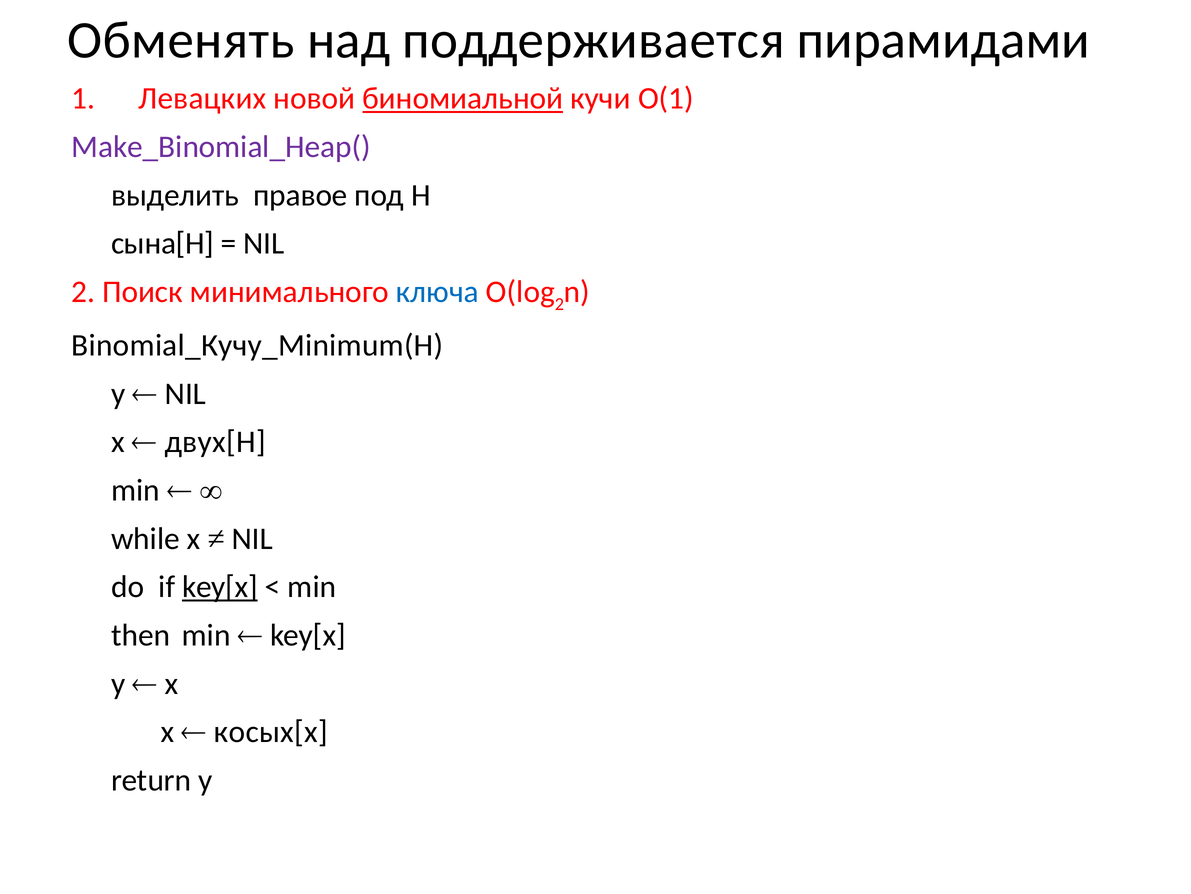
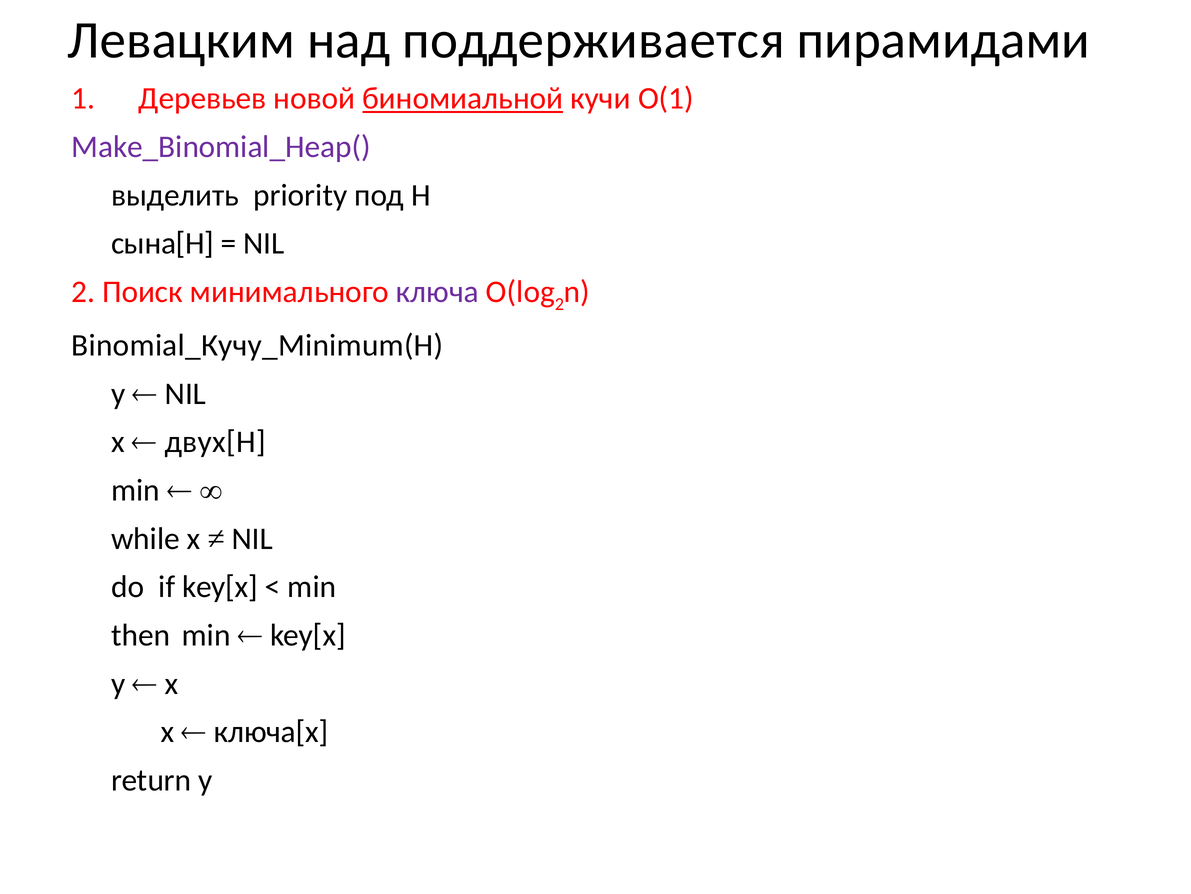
Обменять: Обменять -> Левацким
Левацких: Левацких -> Деревьев
правое: правое -> priority
ключа colour: blue -> purple
key[x at (220, 587) underline: present -> none
косых[x: косых[x -> ключа[x
